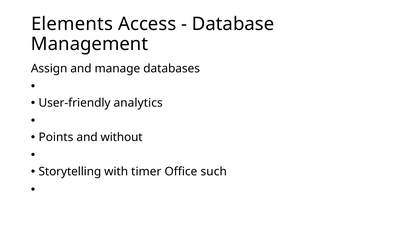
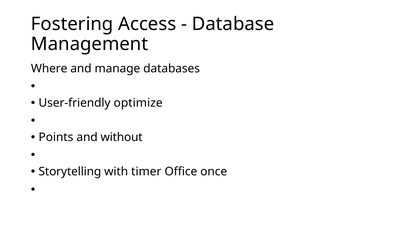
Elements: Elements -> Fostering
Assign: Assign -> Where
analytics: analytics -> optimize
such: such -> once
